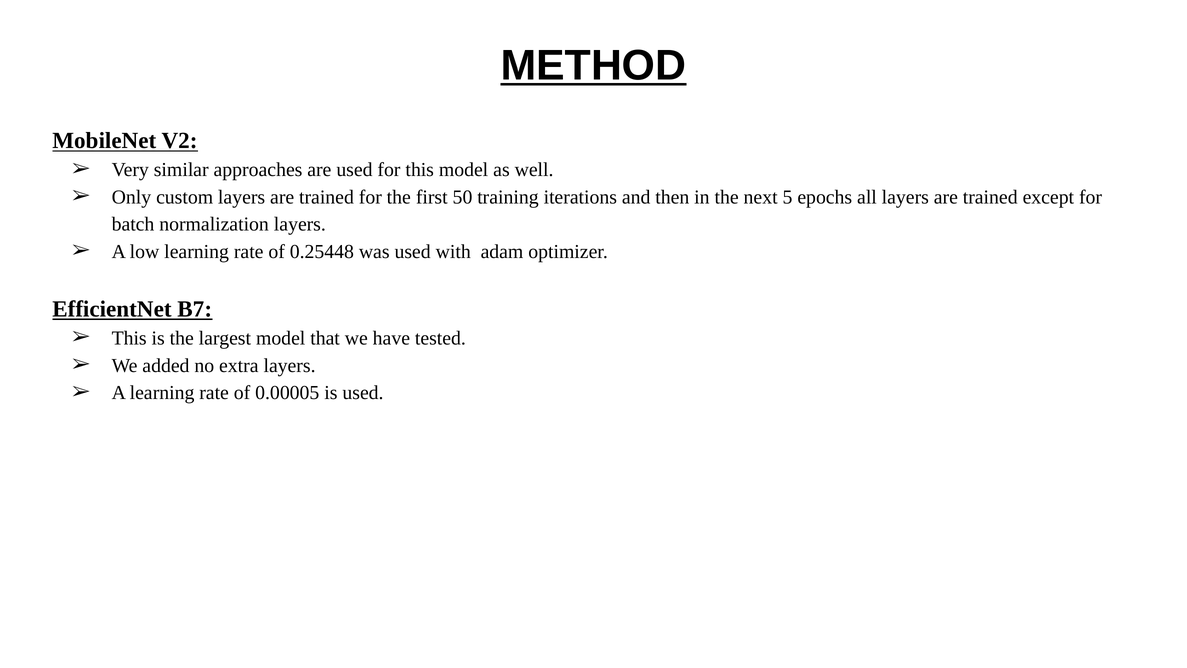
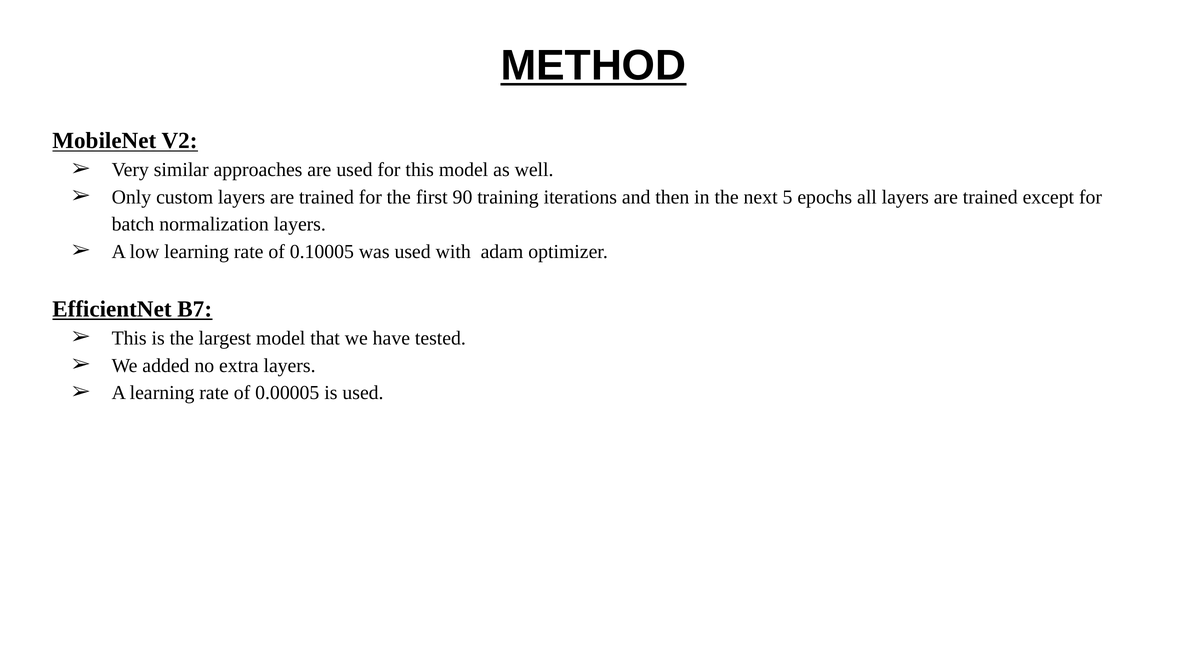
50: 50 -> 90
0.25448: 0.25448 -> 0.10005
